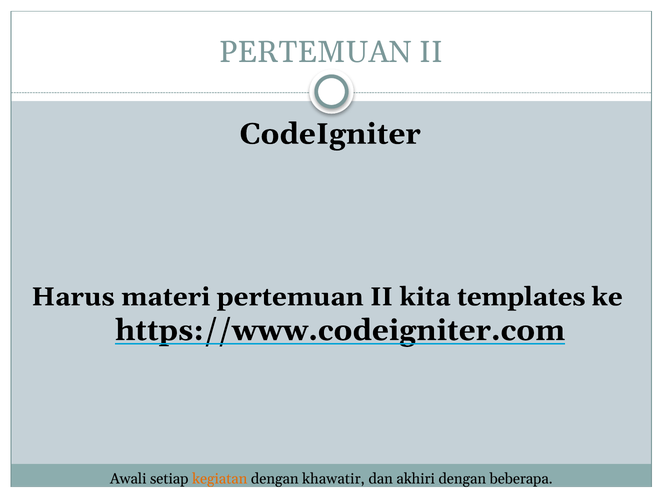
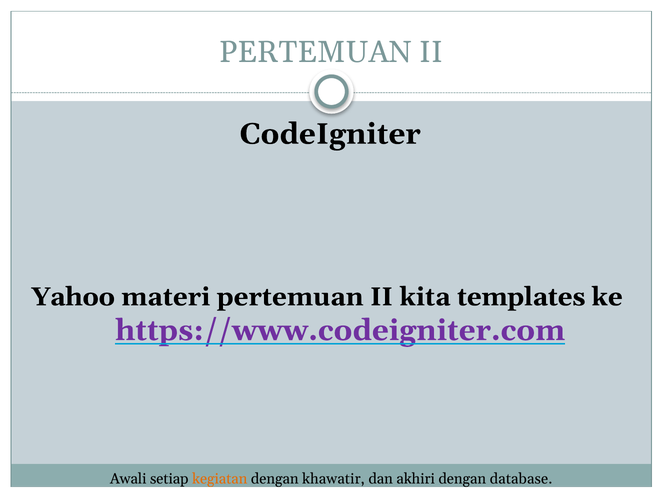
Harus: Harus -> Yahoo
https://www.codeigniter.com colour: black -> purple
beberapa: beberapa -> database
